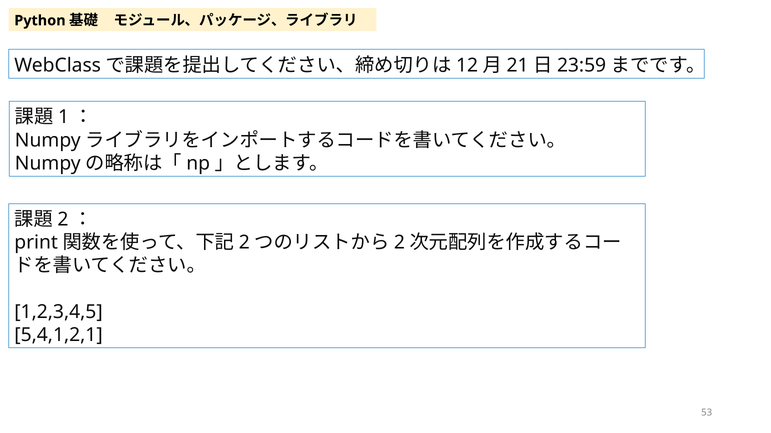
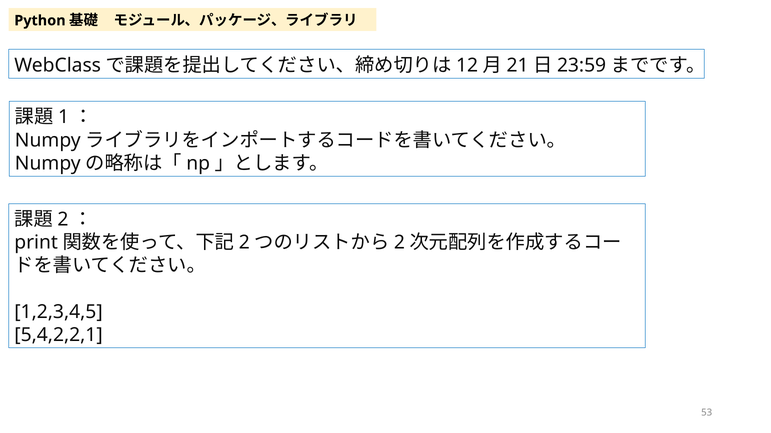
5,4,1,2,1: 5,4,1,2,1 -> 5,4,2,2,1
